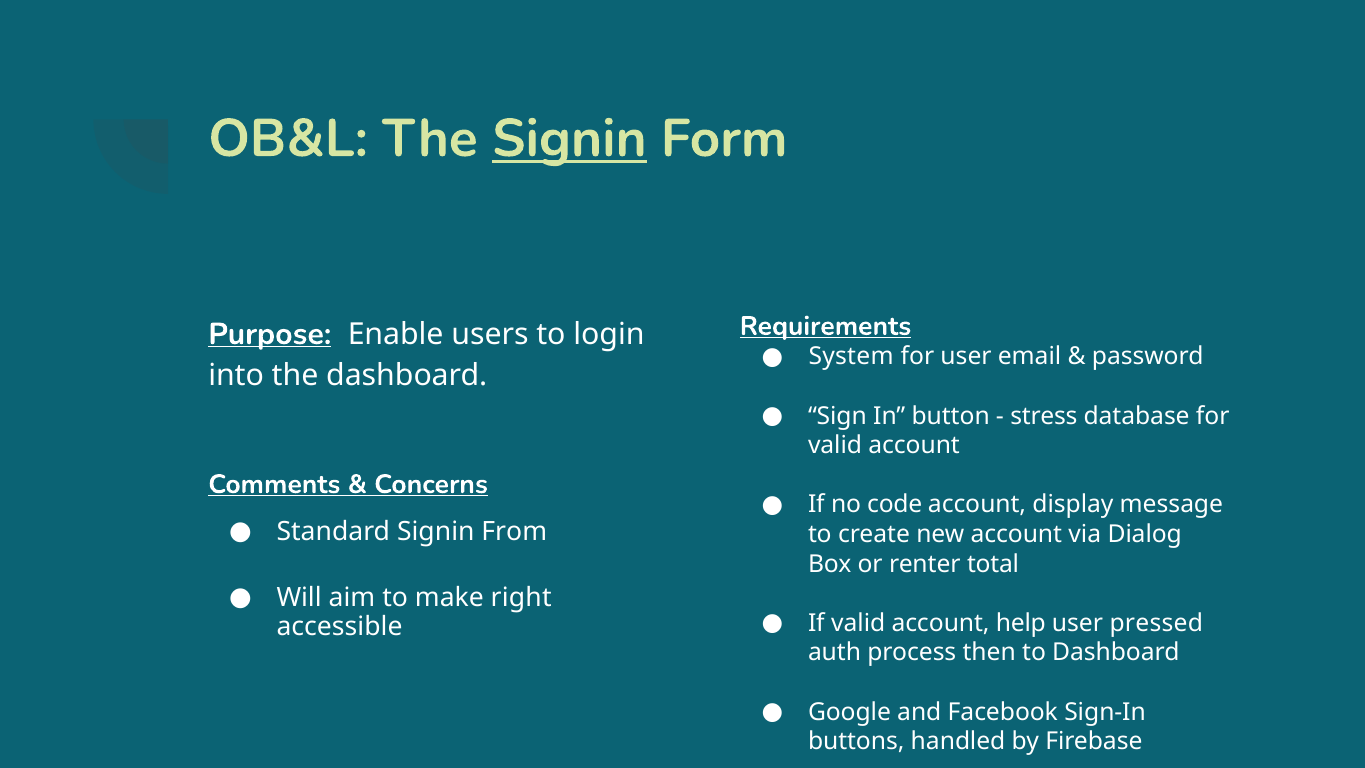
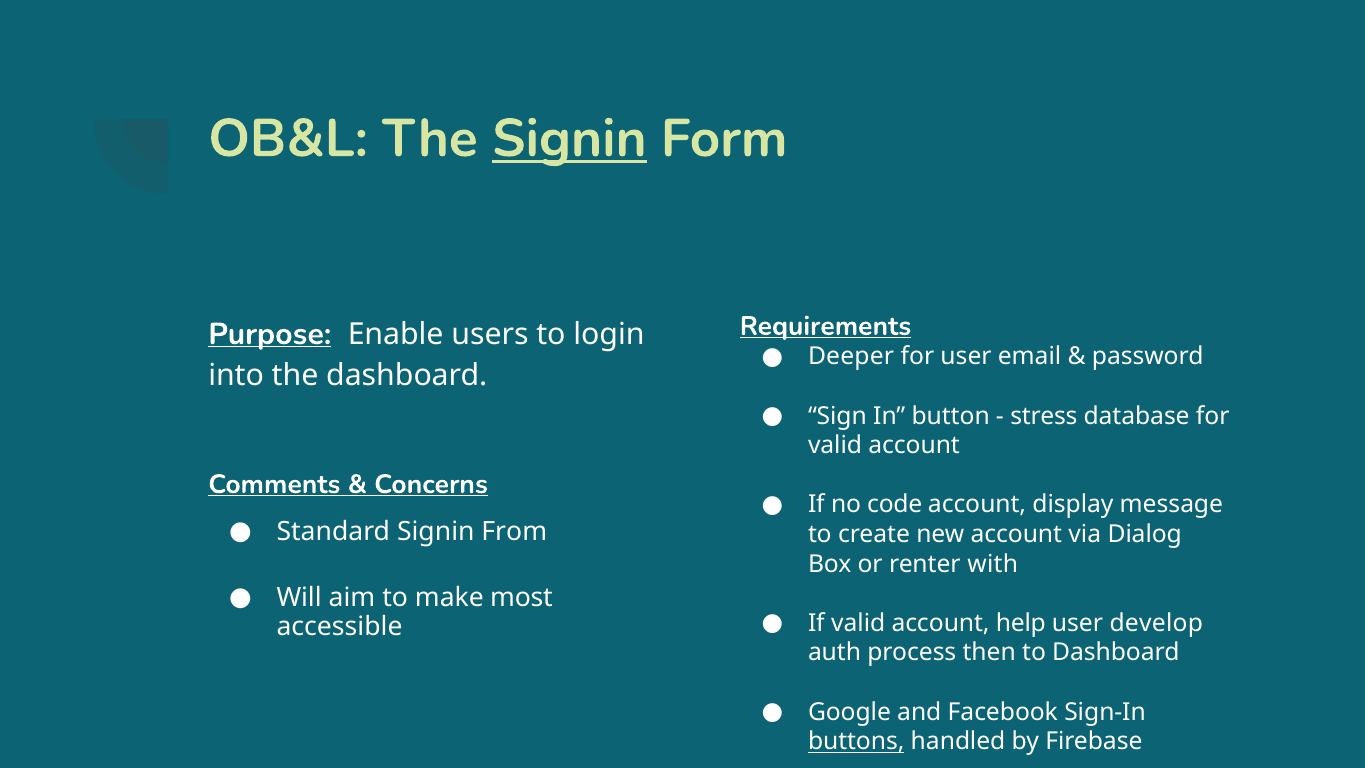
System: System -> Deeper
total: total -> with
right: right -> most
pressed: pressed -> develop
buttons underline: none -> present
